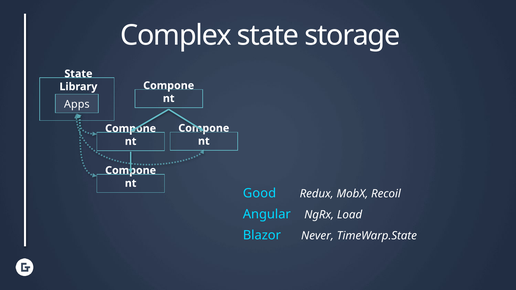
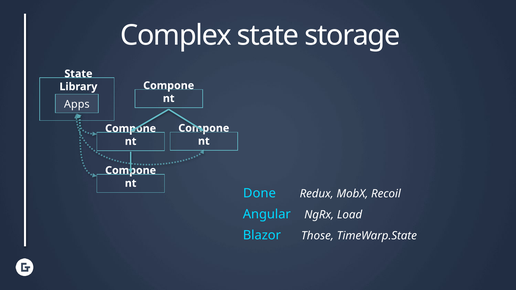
Good: Good -> Done
Never: Never -> Those
